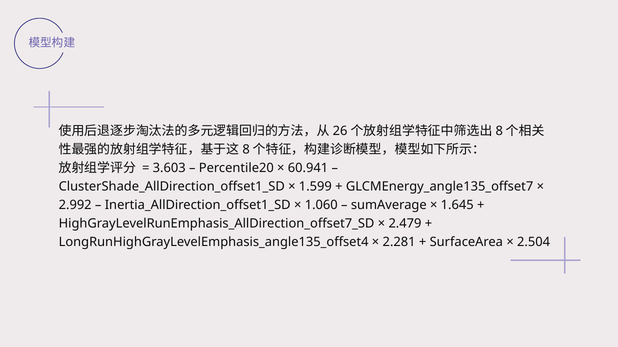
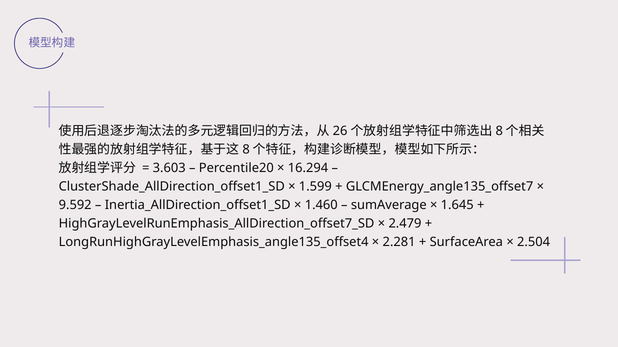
60.941: 60.941 -> 16.294
2.992: 2.992 -> 9.592
1.060: 1.060 -> 1.460
